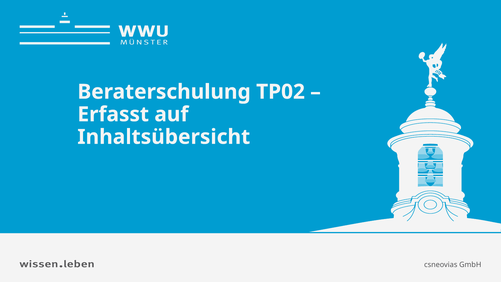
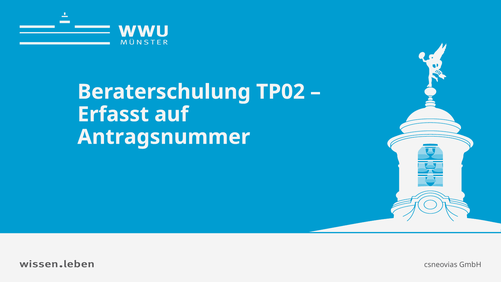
Inhaltsübersicht: Inhaltsübersicht -> Antragsnummer
